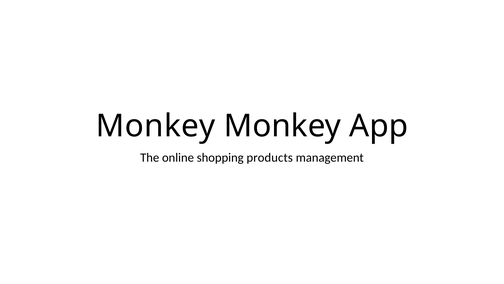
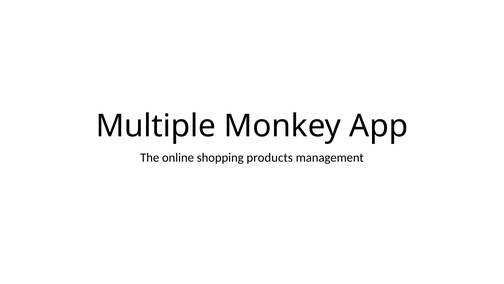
Monkey at (156, 126): Monkey -> Multiple
